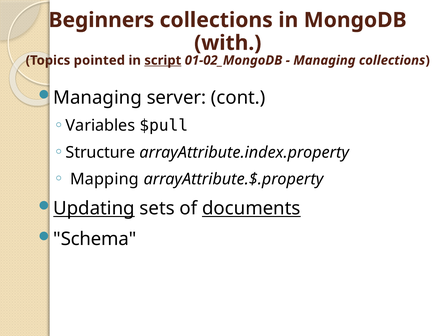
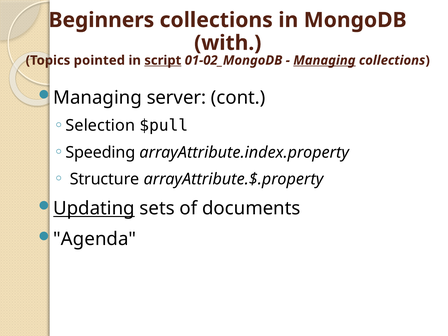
Managing at (324, 60) underline: none -> present
Variables: Variables -> Selection
Structure: Structure -> Speeding
Mapping: Mapping -> Structure
documents underline: present -> none
Schema: Schema -> Agenda
